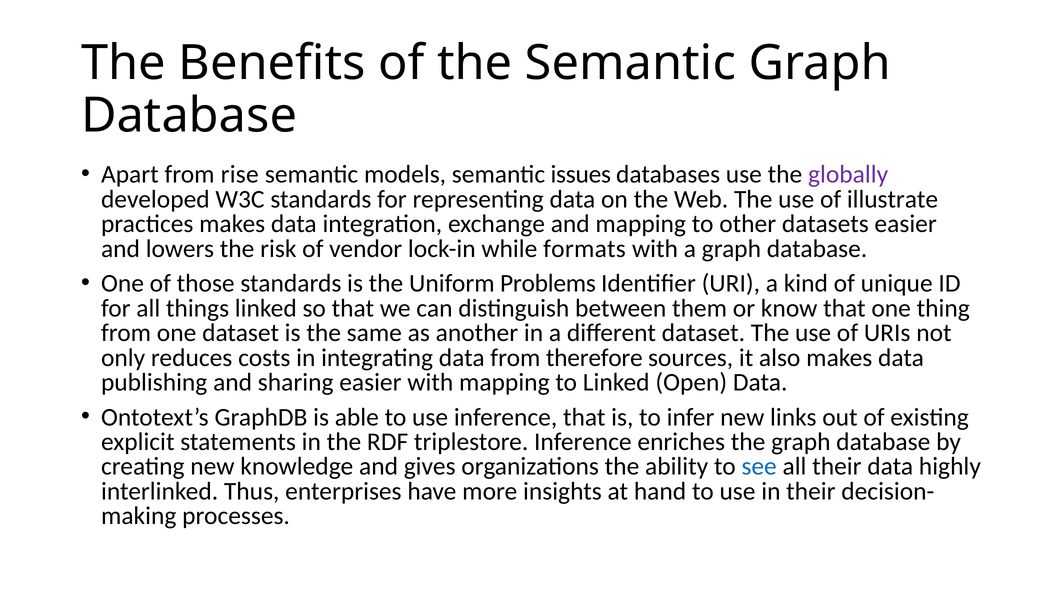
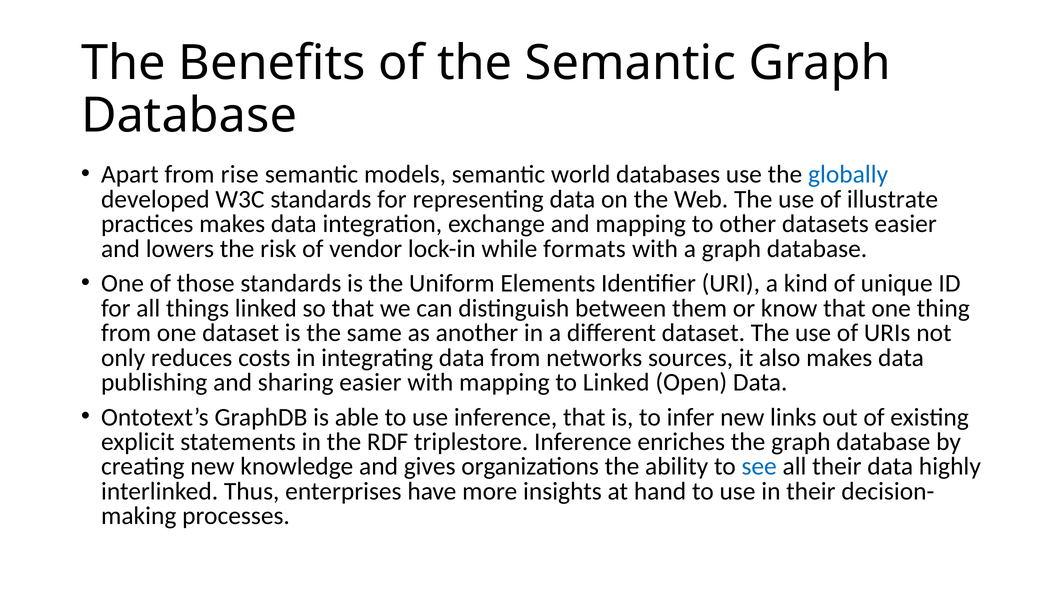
issues: issues -> world
globally colour: purple -> blue
Problems: Problems -> Elements
therefore: therefore -> networks
